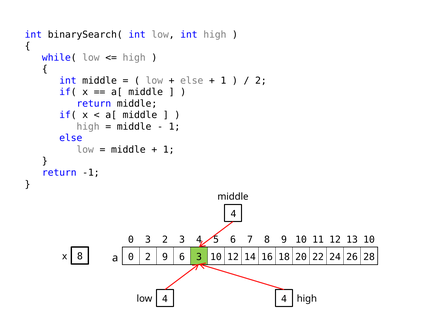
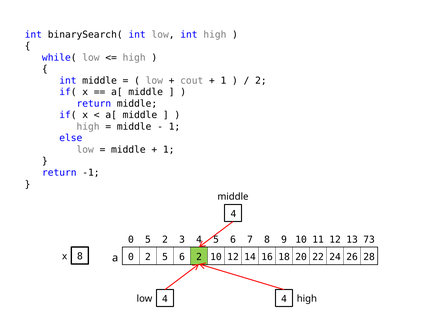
else at (192, 81): else -> cout
0 3: 3 -> 5
13 10: 10 -> 73
2 9: 9 -> 5
6 3: 3 -> 2
